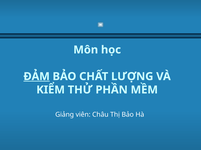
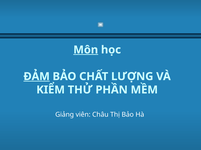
Môn underline: none -> present
